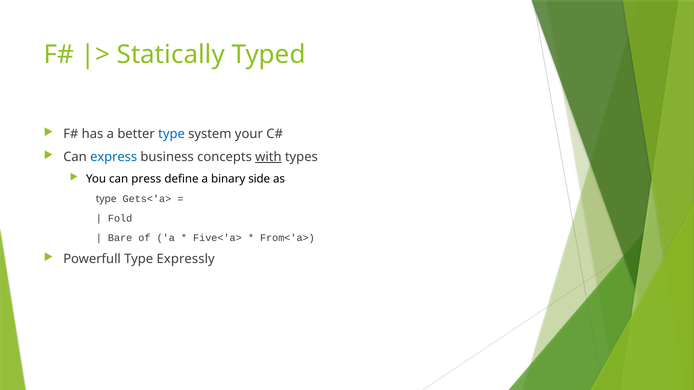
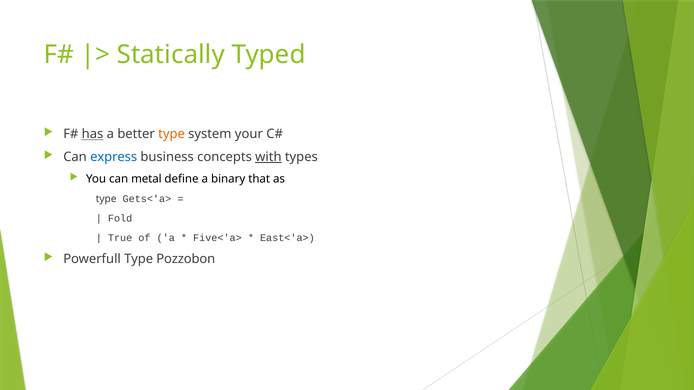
has underline: none -> present
type at (172, 134) colour: blue -> orange
press: press -> metal
side: side -> that
Bare: Bare -> True
From<'a>: From<'a> -> East<'a>
Expressly: Expressly -> Pozzobon
